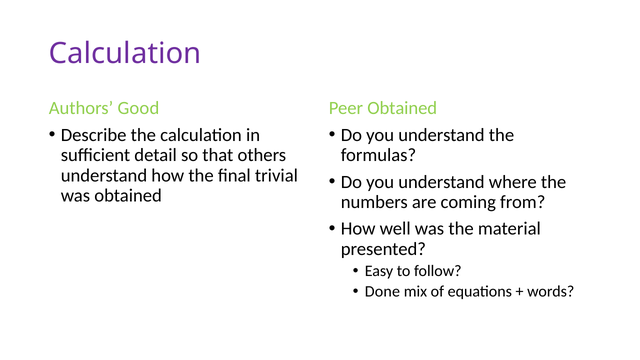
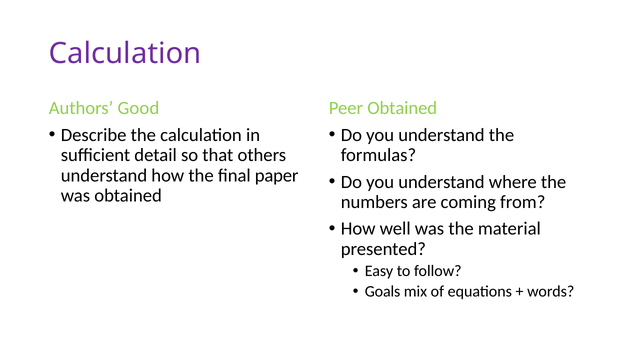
trivial: trivial -> paper
Done: Done -> Goals
